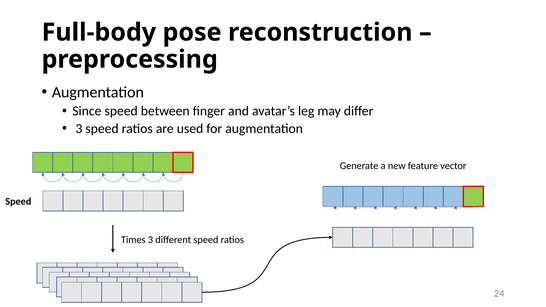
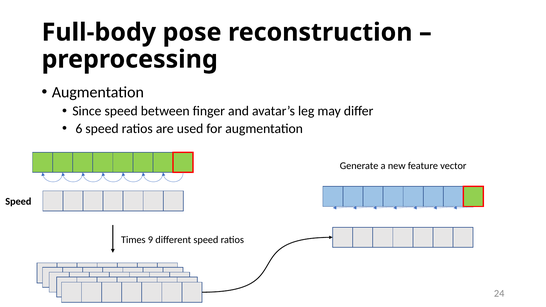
3 at (79, 129): 3 -> 6
Times 3: 3 -> 9
